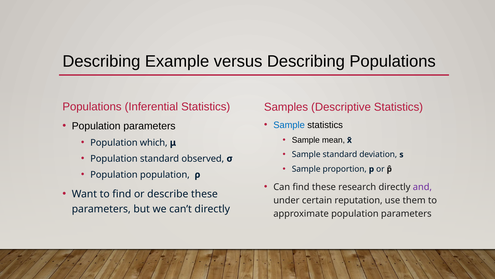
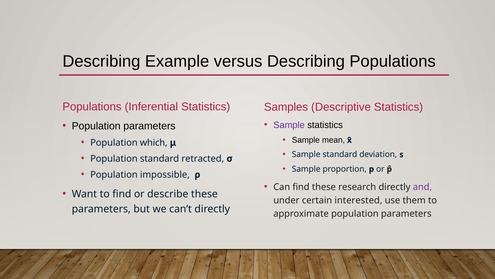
Sample at (289, 125) colour: blue -> purple
observed: observed -> retracted
Population population: population -> impossible
reputation: reputation -> interested
